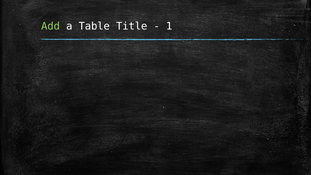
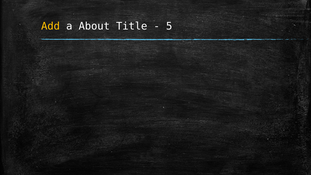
Add colour: light green -> yellow
Table: Table -> About
1: 1 -> 5
